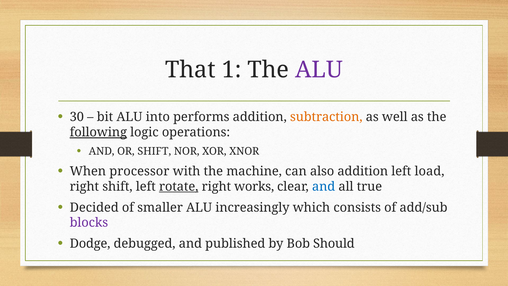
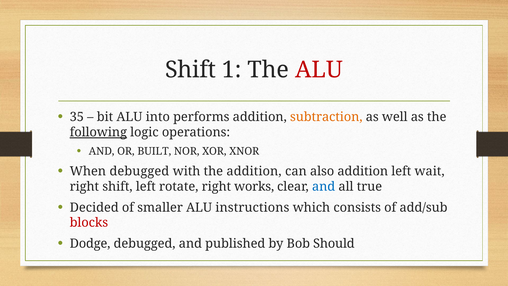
That at (190, 70): That -> Shift
ALU at (319, 70) colour: purple -> red
30: 30 -> 35
OR SHIFT: SHIFT -> BUILT
When processor: processor -> debugged
the machine: machine -> addition
load: load -> wait
rotate underline: present -> none
increasingly: increasingly -> instructions
blocks colour: purple -> red
